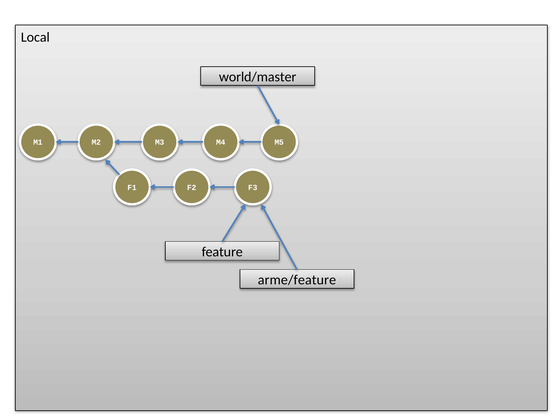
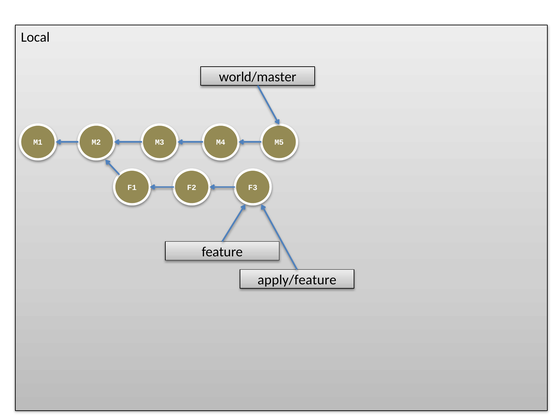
arme/feature: arme/feature -> apply/feature
